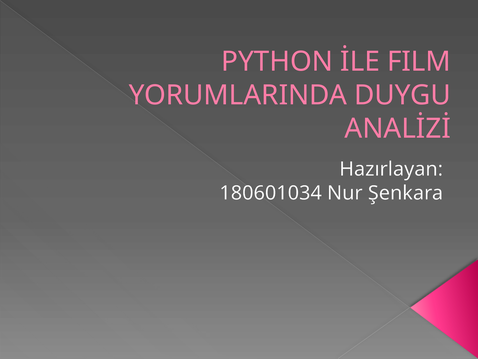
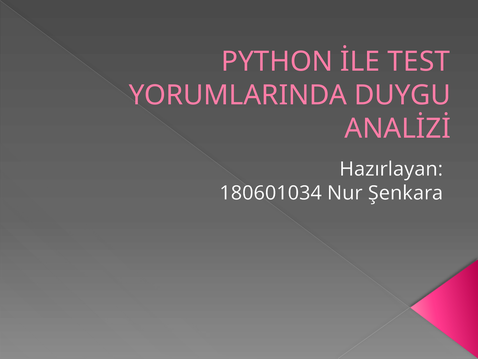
FILM: FILM -> TEST
